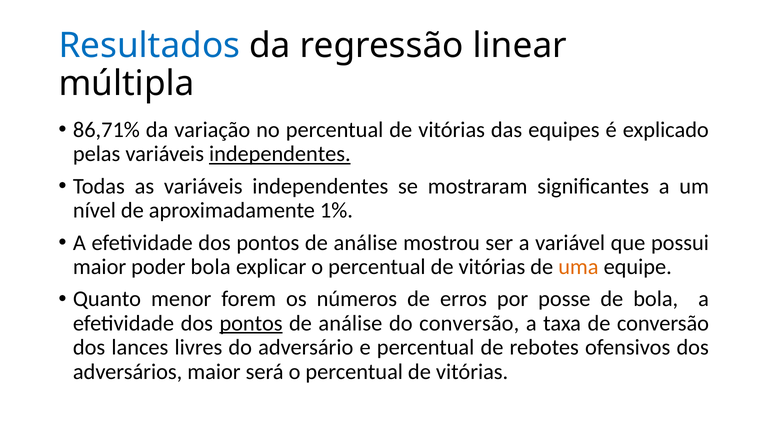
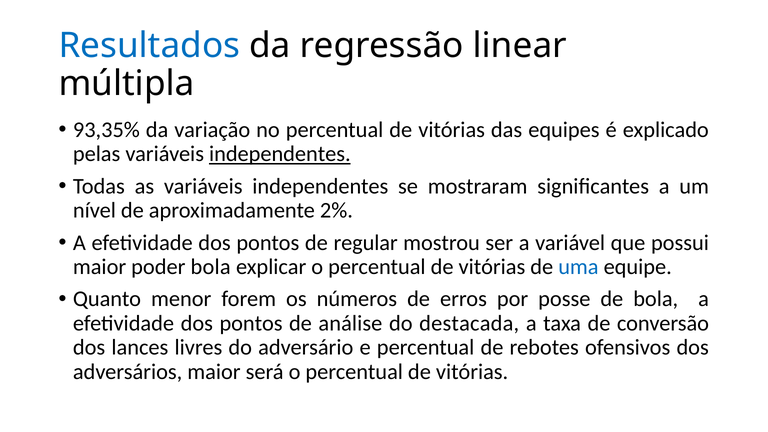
86,71%: 86,71% -> 93,35%
1%: 1% -> 2%
análise at (366, 243): análise -> regular
uma colour: orange -> blue
pontos at (251, 323) underline: present -> none
do conversão: conversão -> destacada
